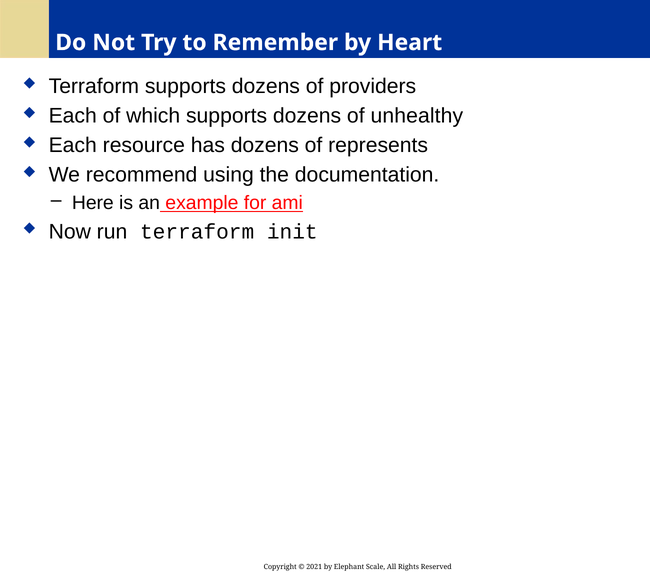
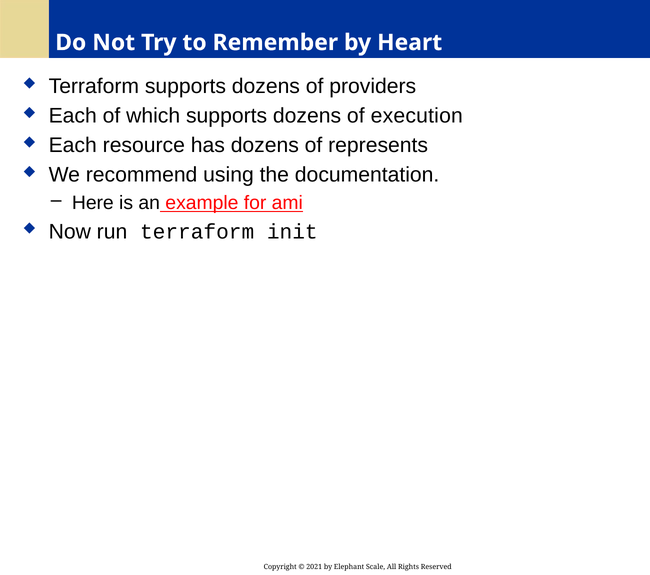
unhealthy: unhealthy -> execution
